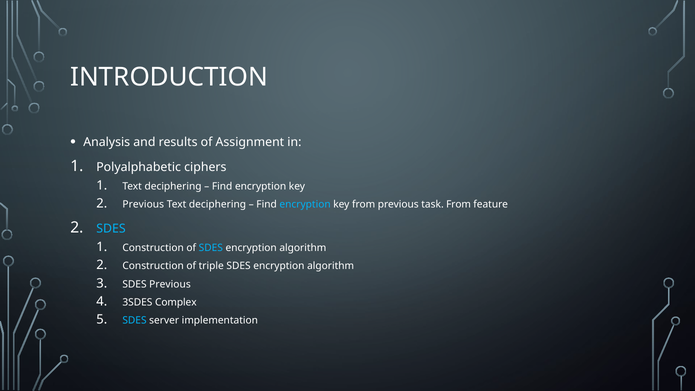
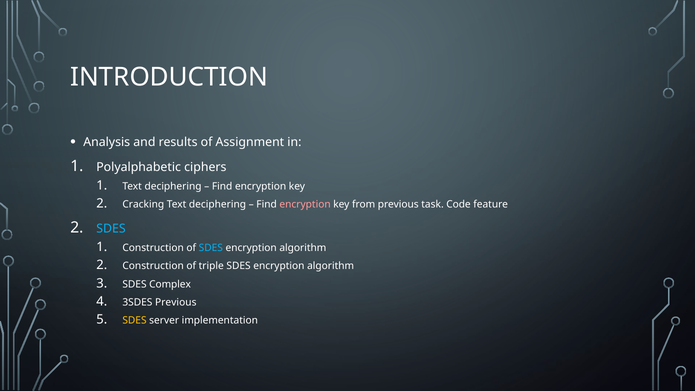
Previous at (143, 205): Previous -> Cracking
encryption at (305, 205) colour: light blue -> pink
task From: From -> Code
SDES Previous: Previous -> Complex
3SDES Complex: Complex -> Previous
SDES at (134, 321) colour: light blue -> yellow
